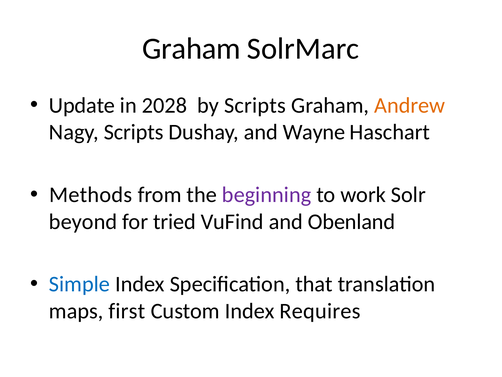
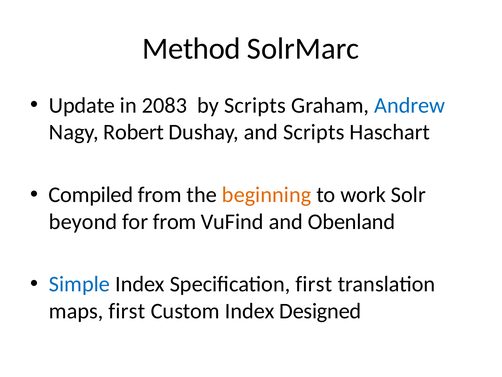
Graham at (191, 49): Graham -> Method
2028: 2028 -> 2083
Andrew colour: orange -> blue
Nagy Scripts: Scripts -> Robert
and Wayne: Wayne -> Scripts
Methods: Methods -> Compiled
beginning colour: purple -> orange
for tried: tried -> from
Specification that: that -> first
Requires: Requires -> Designed
